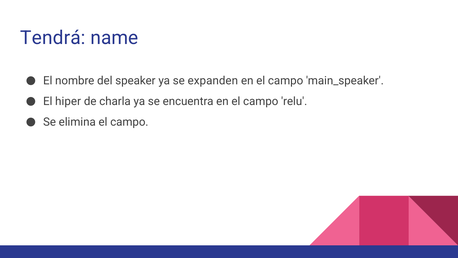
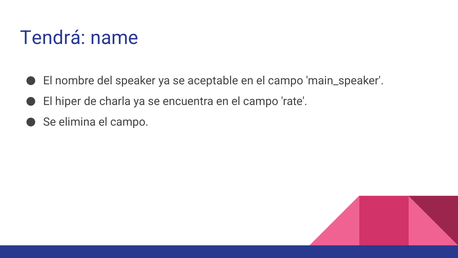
expanden: expanden -> aceptable
relu: relu -> rate
